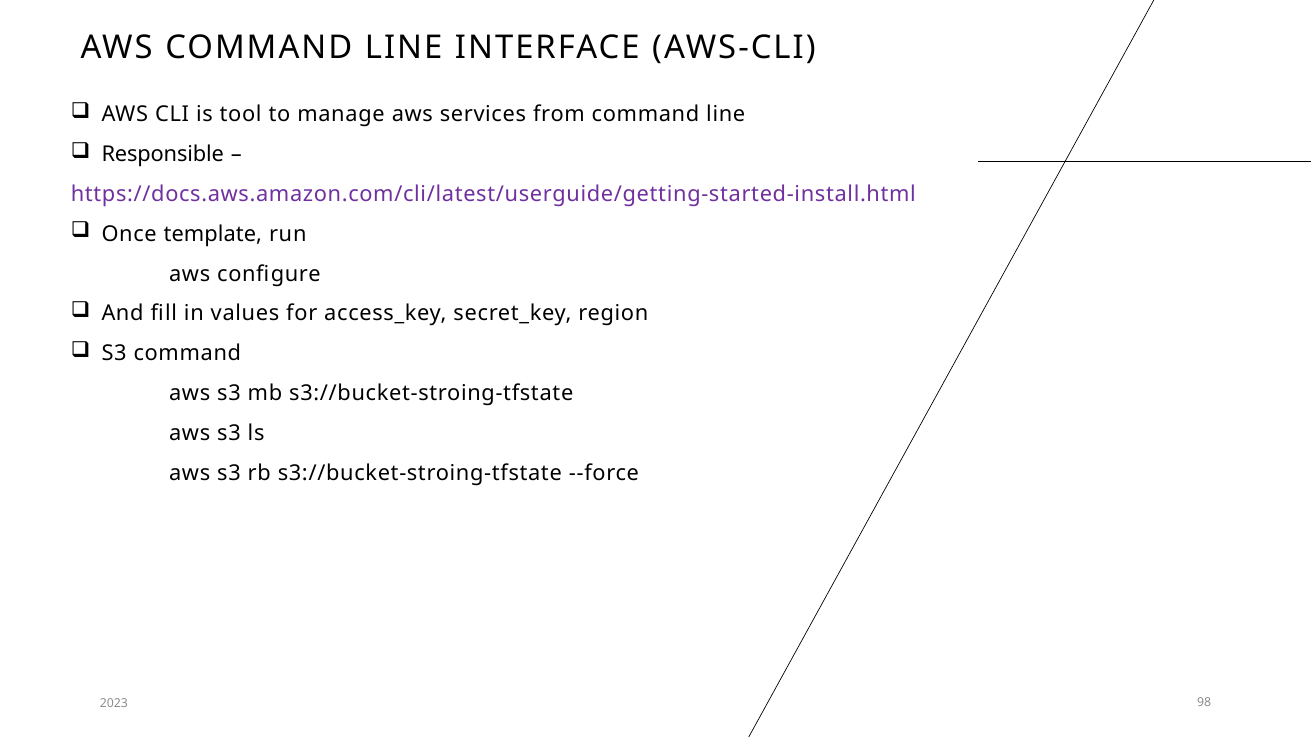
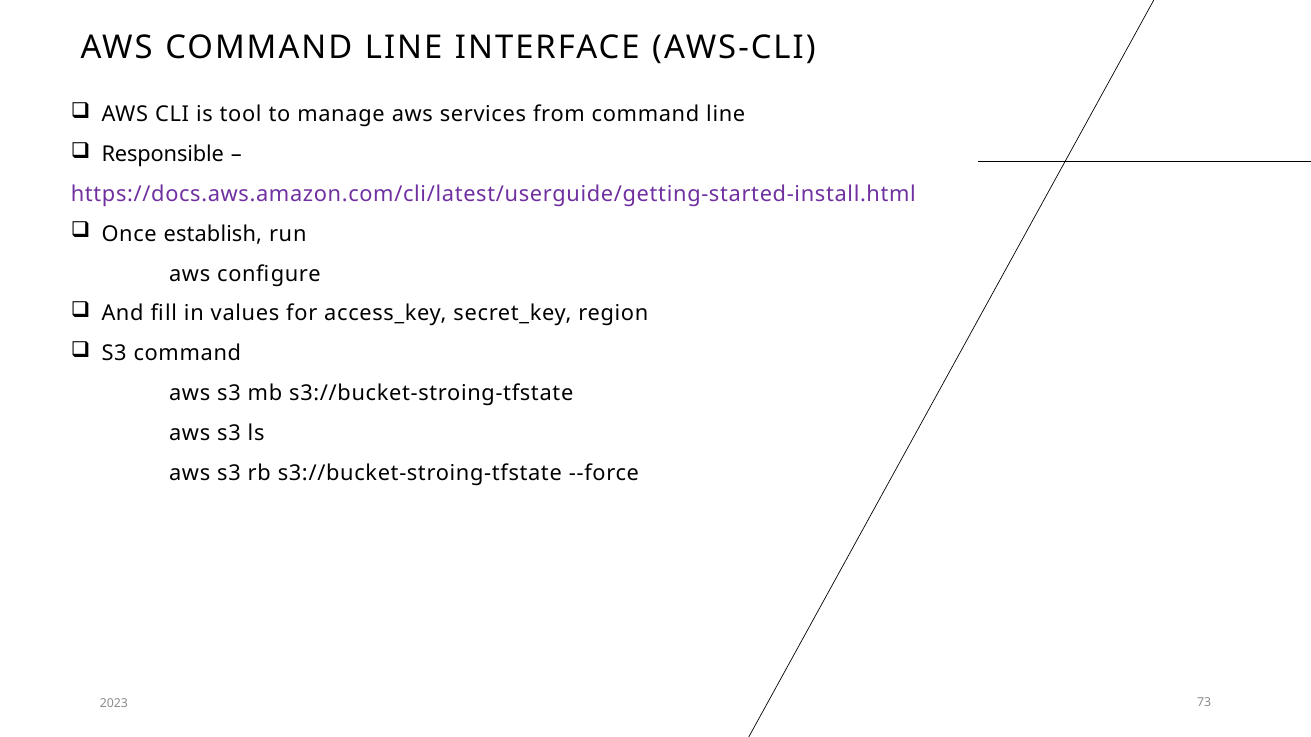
template: template -> establish
98: 98 -> 73
